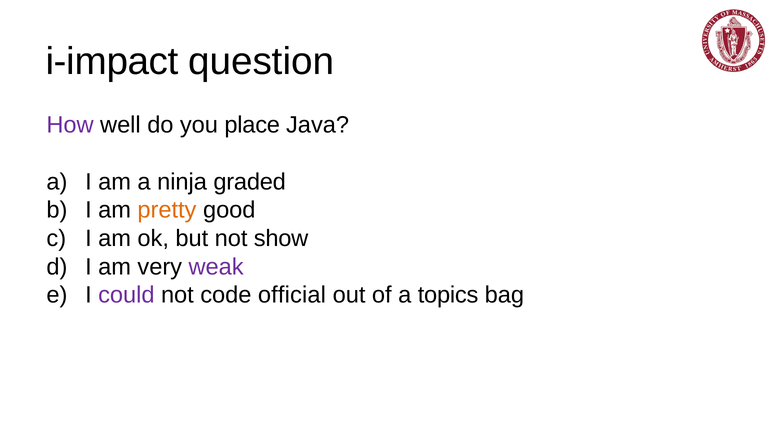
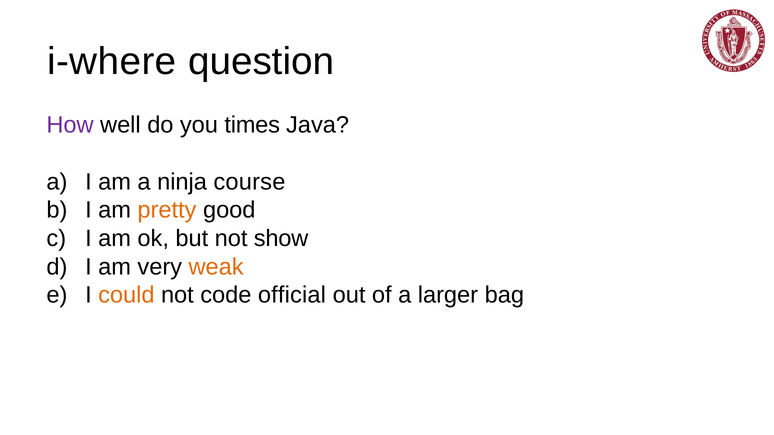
i-impact: i-impact -> i-where
place: place -> times
graded: graded -> course
weak colour: purple -> orange
could colour: purple -> orange
topics: topics -> larger
